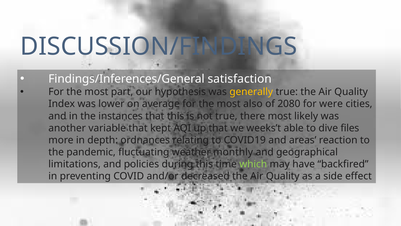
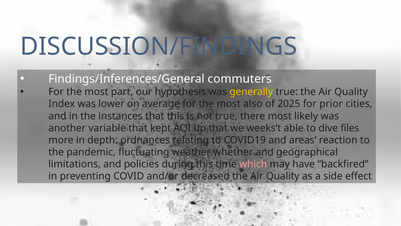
satisfaction: satisfaction -> commuters
2080: 2080 -> 2025
were: were -> prior
monthly: monthly -> whether
which colour: light green -> pink
